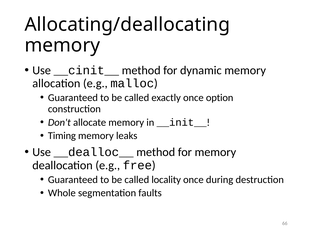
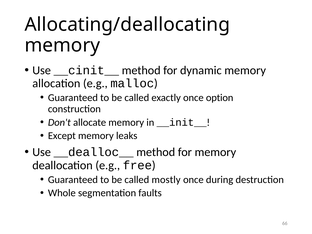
Timing: Timing -> Except
locality: locality -> mostly
